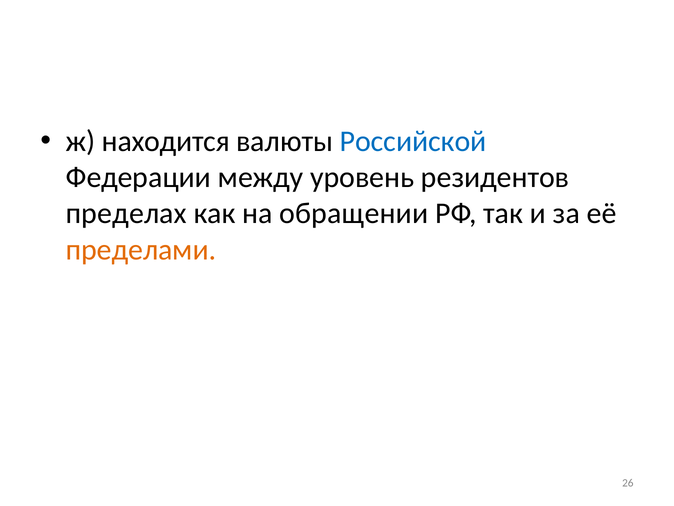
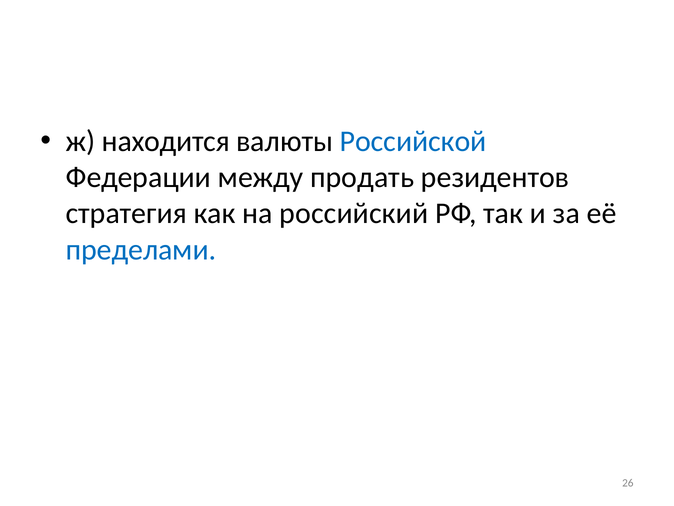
уровень: уровень -> продать
пределах: пределах -> стратегия
обращении: обращении -> российский
пределами colour: orange -> blue
